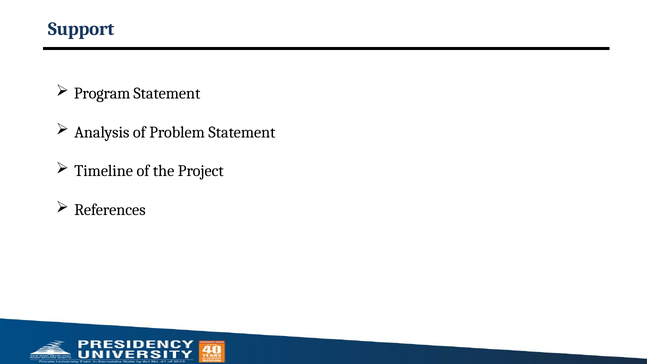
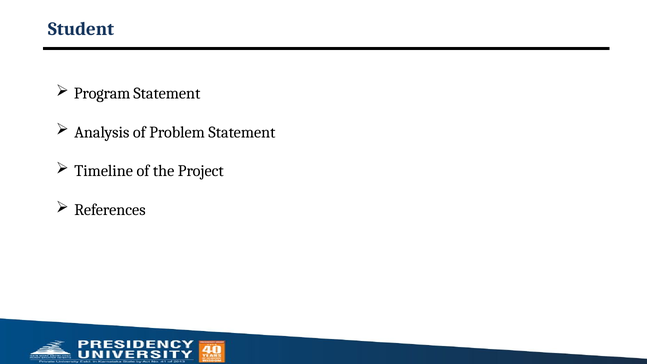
Support: Support -> Student
